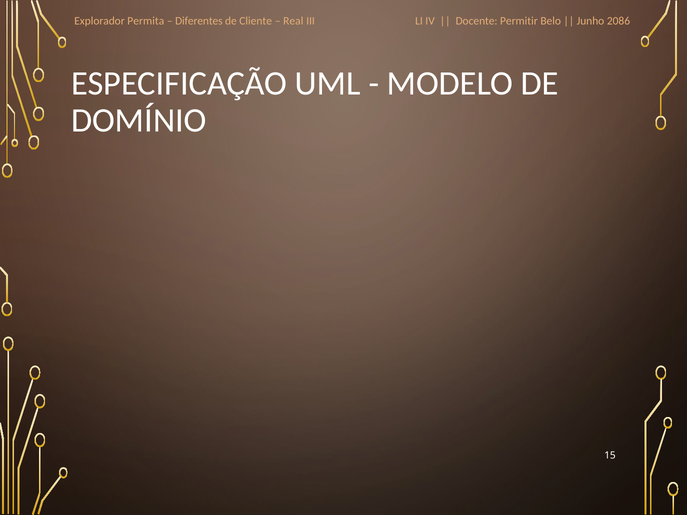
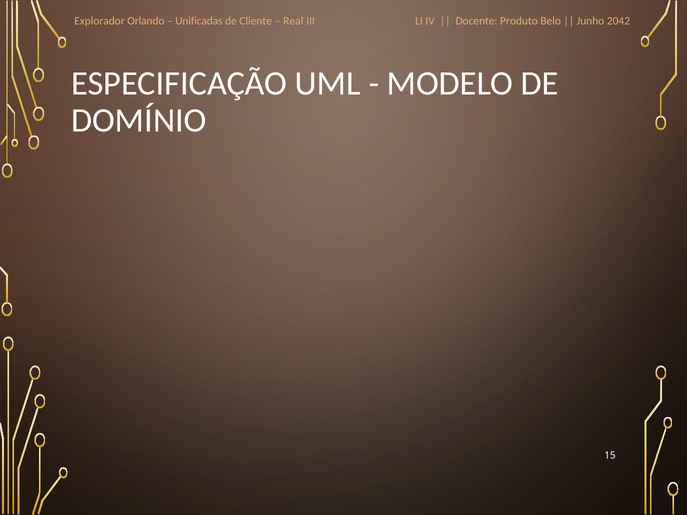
Permita: Permita -> Orlando
Diferentes: Diferentes -> Unificadas
Permitir: Permitir -> Produto
2086: 2086 -> 2042
